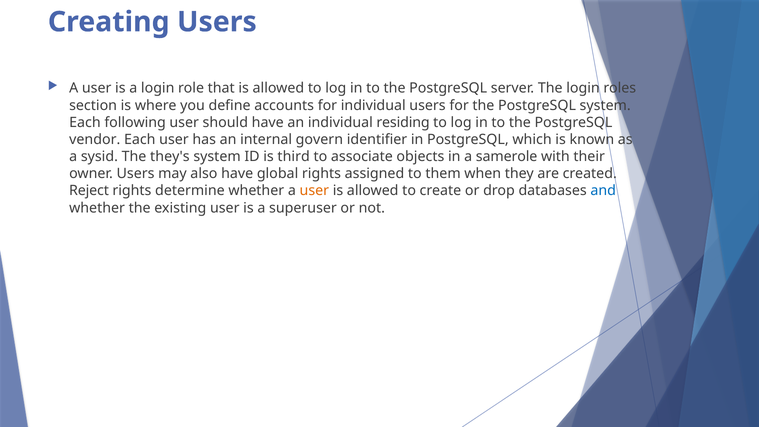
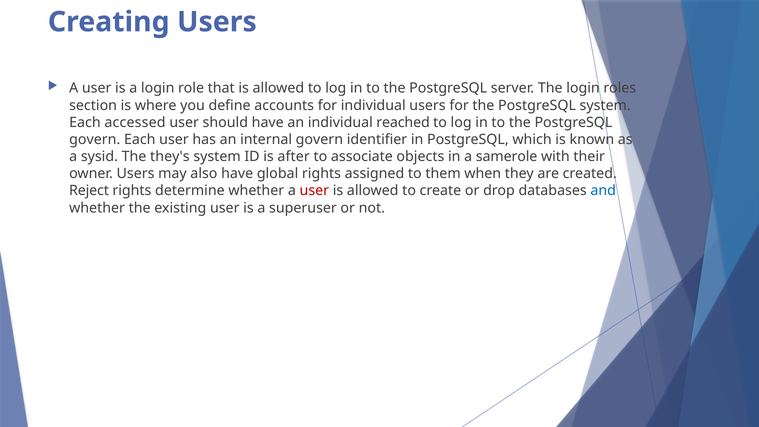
following: following -> accessed
residing: residing -> reached
vendor at (95, 140): vendor -> govern
third: third -> after
user at (314, 191) colour: orange -> red
